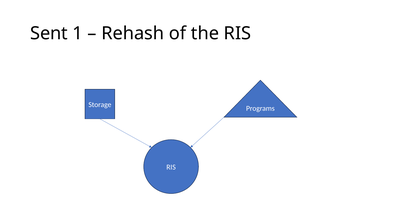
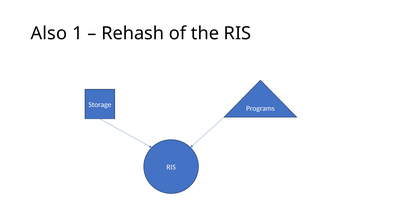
Sent: Sent -> Also
